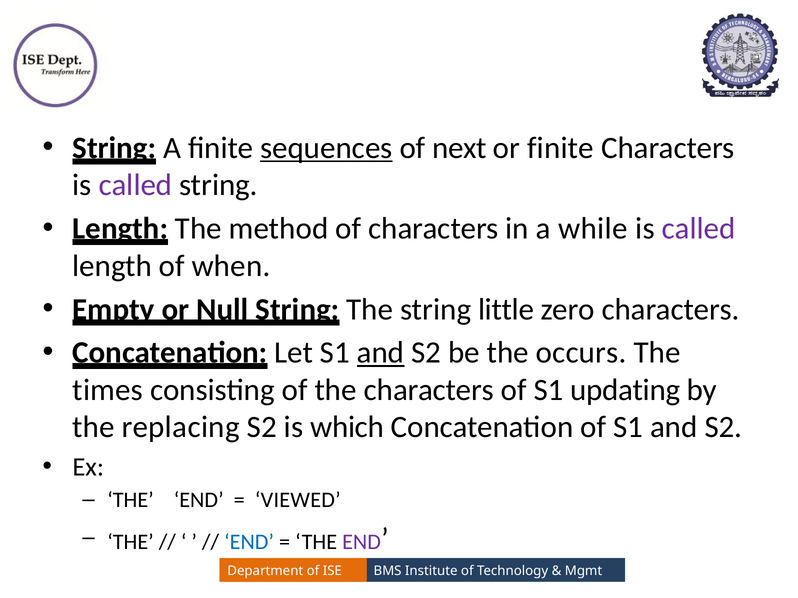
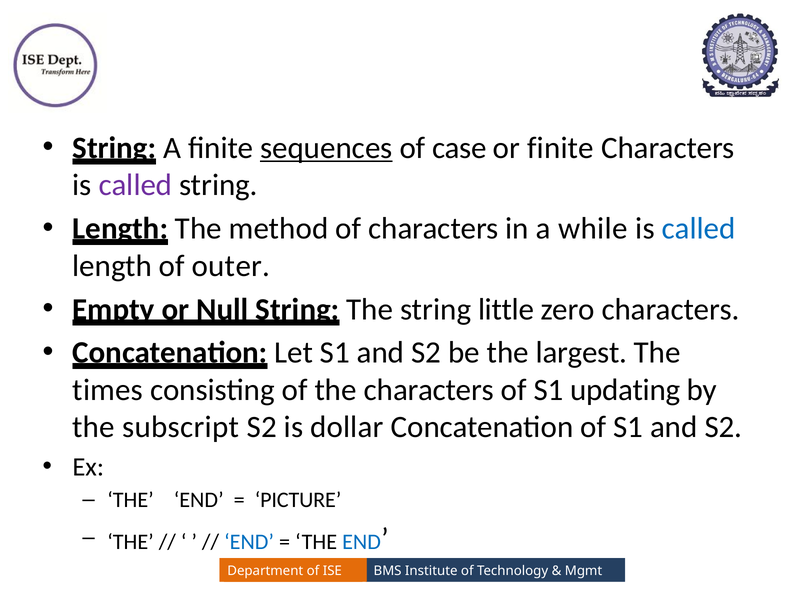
next: next -> case
called at (698, 229) colour: purple -> blue
when: when -> outer
and at (381, 353) underline: present -> none
occurs: occurs -> largest
replacing: replacing -> subscript
which: which -> dollar
VIEWED: VIEWED -> PICTURE
END at (362, 542) colour: purple -> blue
